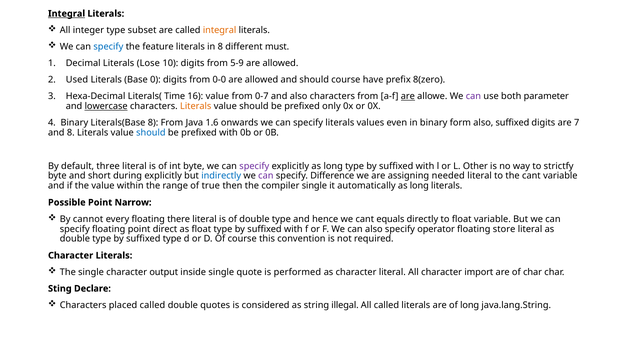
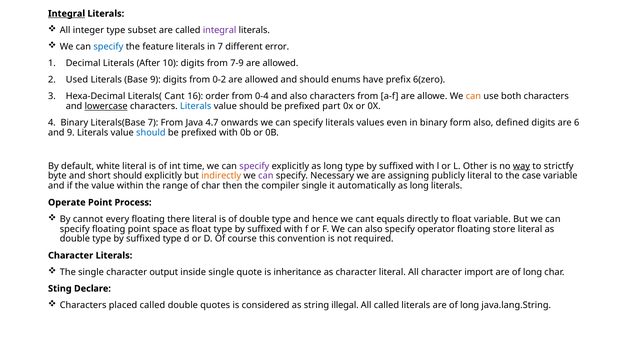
integral at (220, 30) colour: orange -> purple
in 8: 8 -> 7
must: must -> error
Lose: Lose -> After
5-9: 5-9 -> 7-9
Base 0: 0 -> 9
0-0: 0-0 -> 0-2
should course: course -> enums
8(zero: 8(zero -> 6(zero
Literals( Time: Time -> Cant
16 value: value -> order
0-7: 0-7 -> 0-4
are at (408, 96) underline: present -> none
can at (473, 96) colour: purple -> orange
both parameter: parameter -> characters
Literals at (196, 106) colour: orange -> blue
only: only -> part
Literals(Base 8: 8 -> 7
1.6: 1.6 -> 4.7
also suffixed: suffixed -> defined
7: 7 -> 6
and 8: 8 -> 9
three: three -> white
int byte: byte -> time
way underline: none -> present
short during: during -> should
indirectly colour: blue -> orange
Difference: Difference -> Necessary
needed: needed -> publicly
the cant: cant -> case
of true: true -> char
Possible: Possible -> Operate
Narrow: Narrow -> Process
direct: direct -> space
performed: performed -> inheritance
char at (533, 272): char -> long
